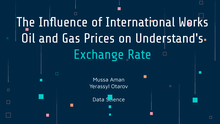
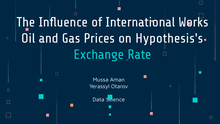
Understand's: Understand's -> Hypothesis's
